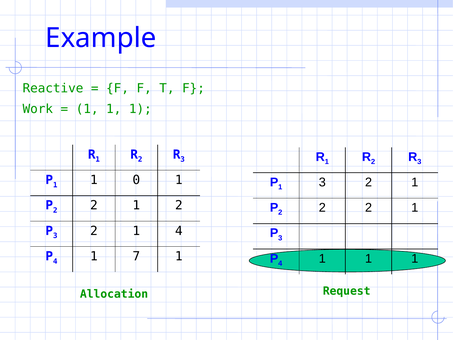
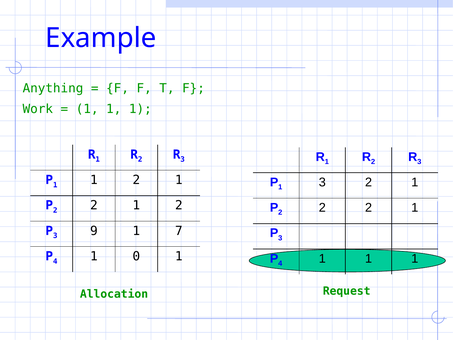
Reactive: Reactive -> Anything
1 1 0: 0 -> 2
2 at (94, 231): 2 -> 9
1 4: 4 -> 7
7: 7 -> 0
